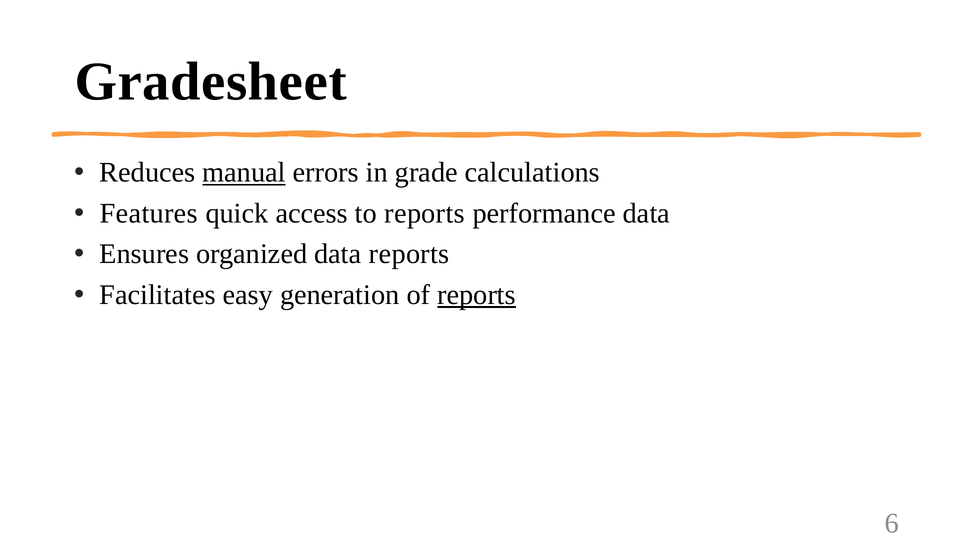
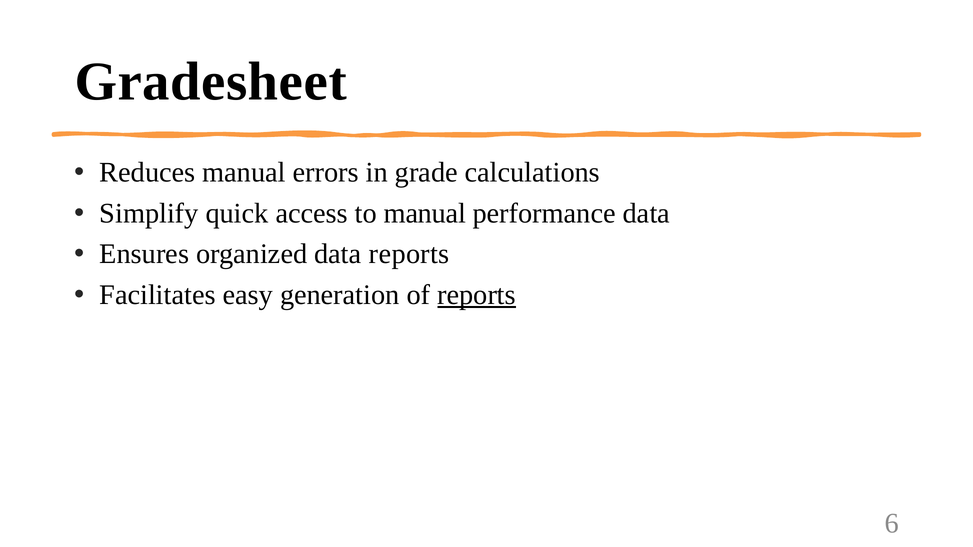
manual at (244, 173) underline: present -> none
Features: Features -> Simplify
to reports: reports -> manual
